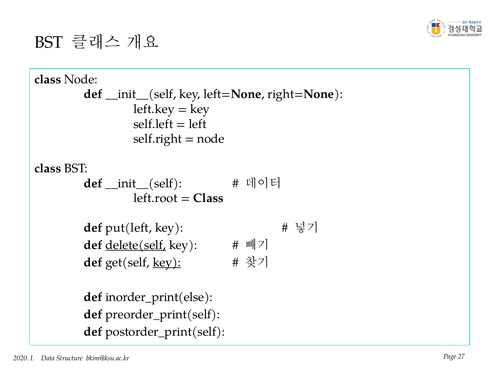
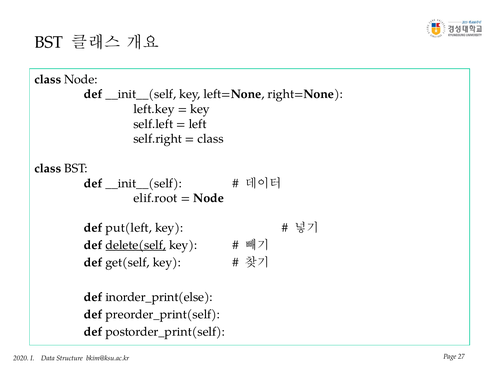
node at (211, 139): node -> class
left.root: left.root -> elif.root
Class at (209, 198): Class -> Node
key at (167, 263) underline: present -> none
